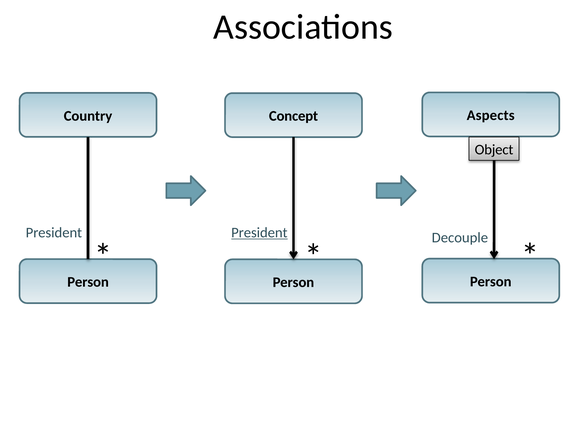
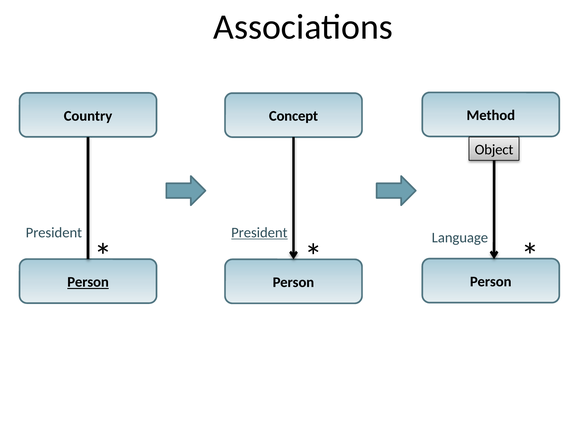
Aspects: Aspects -> Method
Decouple: Decouple -> Language
Person at (88, 282) underline: none -> present
